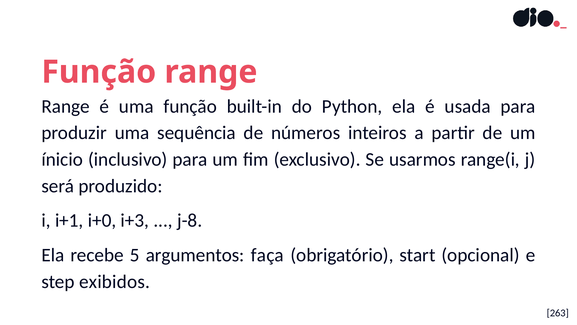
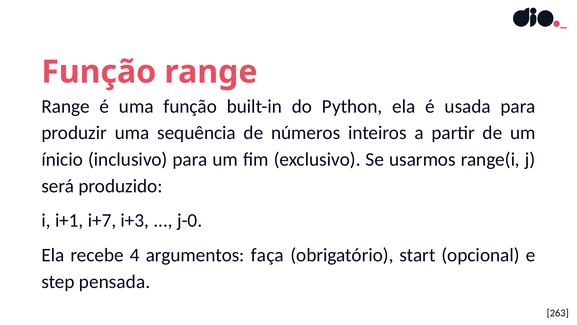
i+0: i+0 -> i+7
j-8: j-8 -> j-0
5: 5 -> 4
exibidos: exibidos -> pensada
